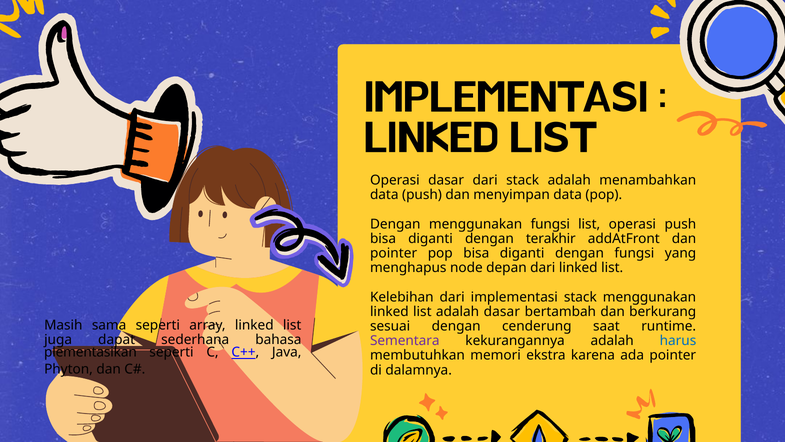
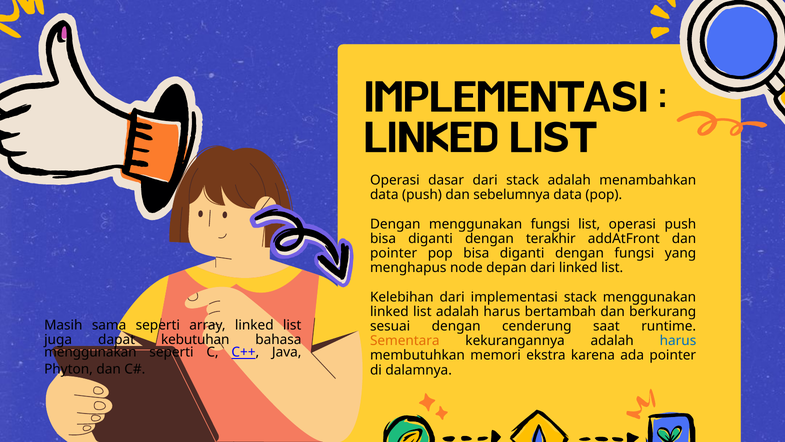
menyimpan: menyimpan -> sebelumnya
list adalah dasar: dasar -> harus
sederhana: sederhana -> kebutuhan
Sementara colour: purple -> orange
plementasikan at (90, 352): plementasikan -> menggunakan
